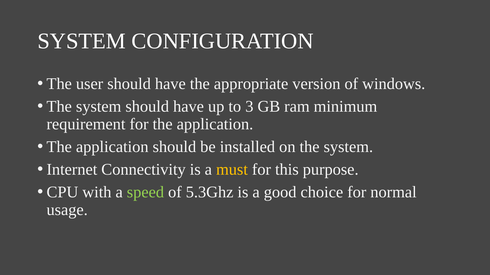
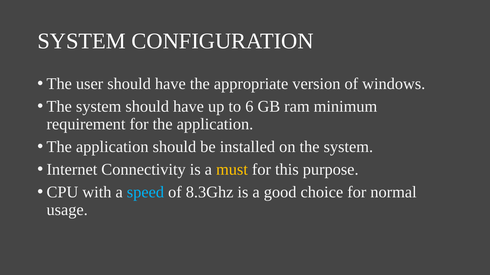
3: 3 -> 6
speed colour: light green -> light blue
5.3Ghz: 5.3Ghz -> 8.3Ghz
